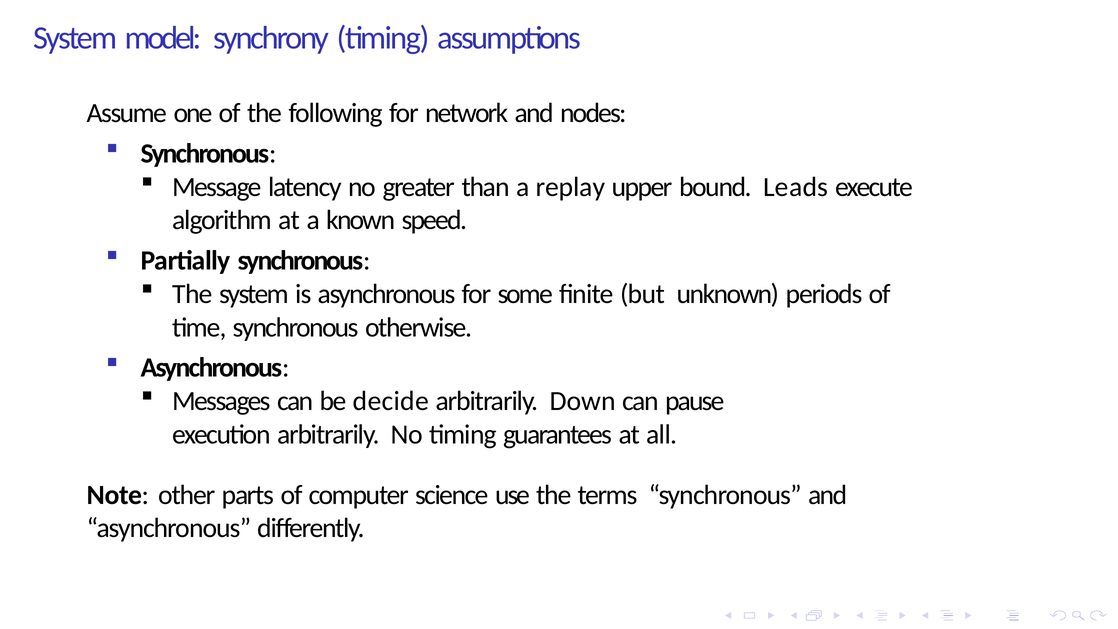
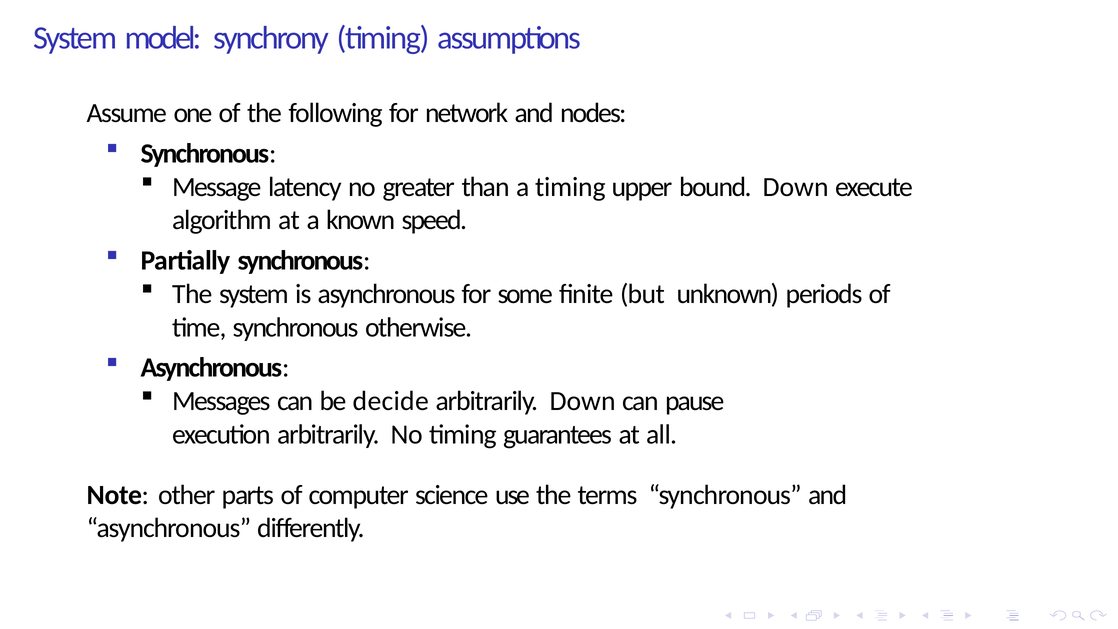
a replay: replay -> timing
bound Leads: Leads -> Down
